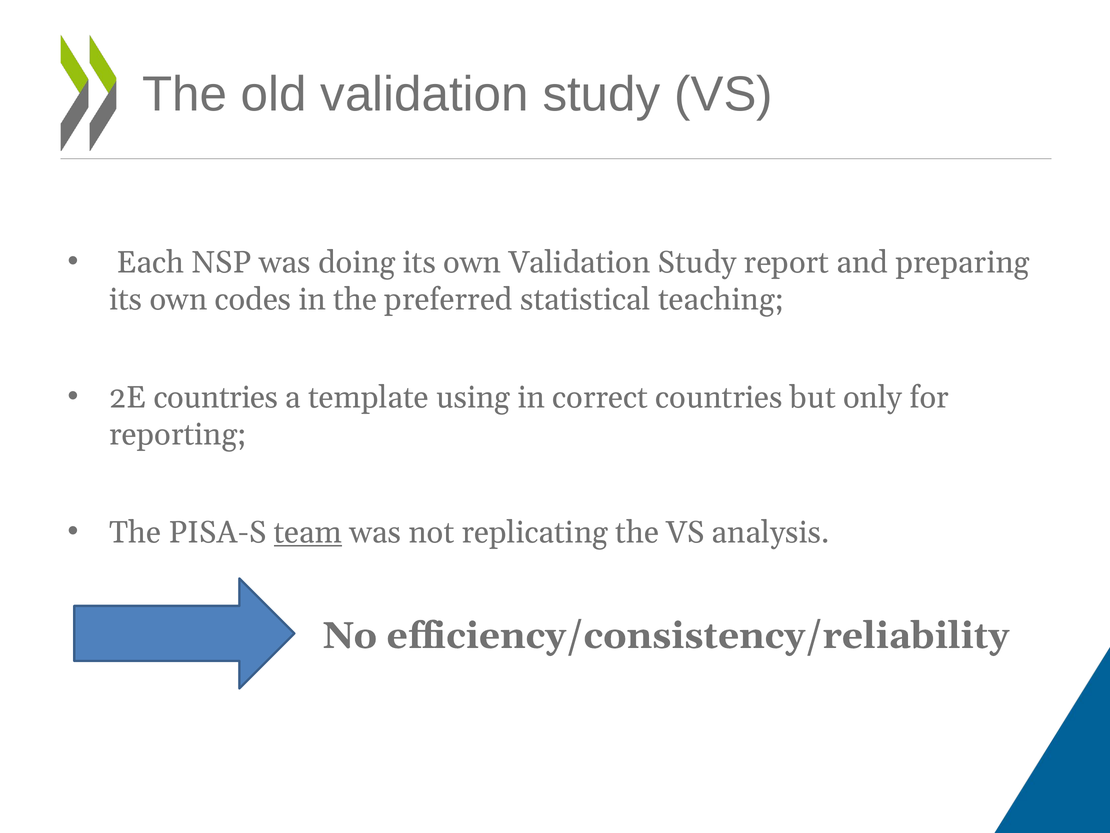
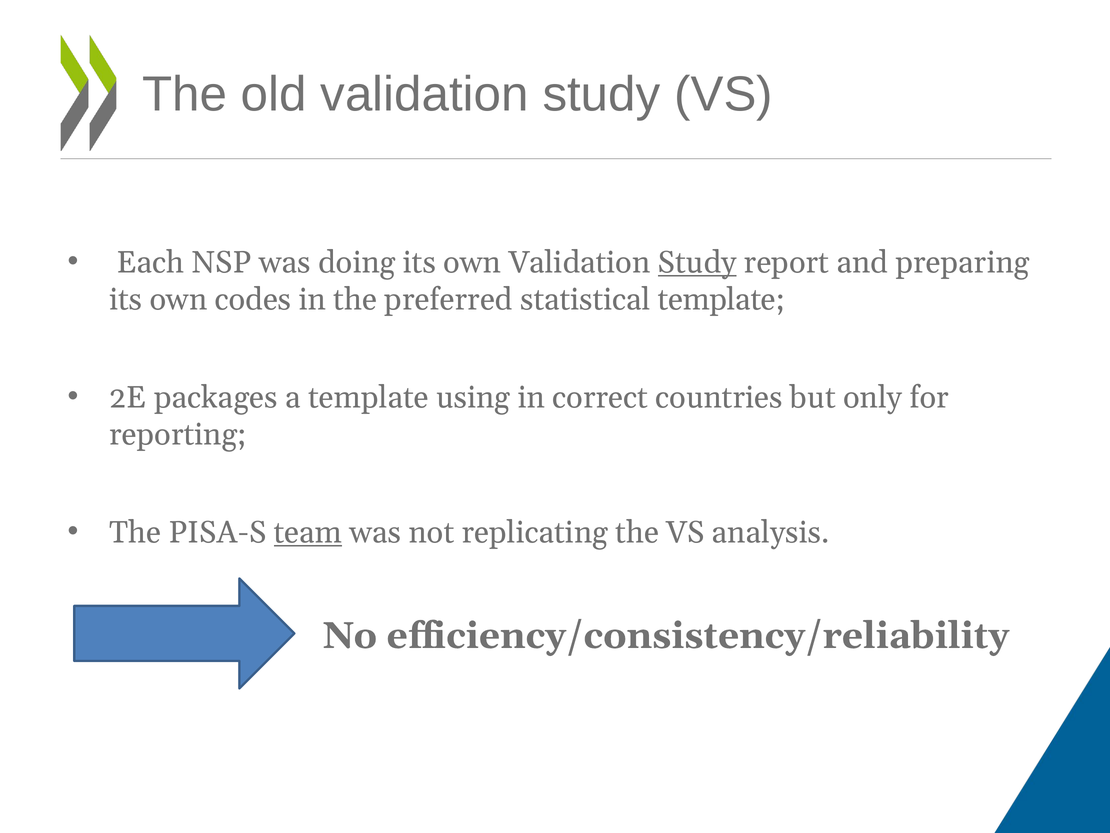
Study at (697, 262) underline: none -> present
statistical teaching: teaching -> template
2E countries: countries -> packages
